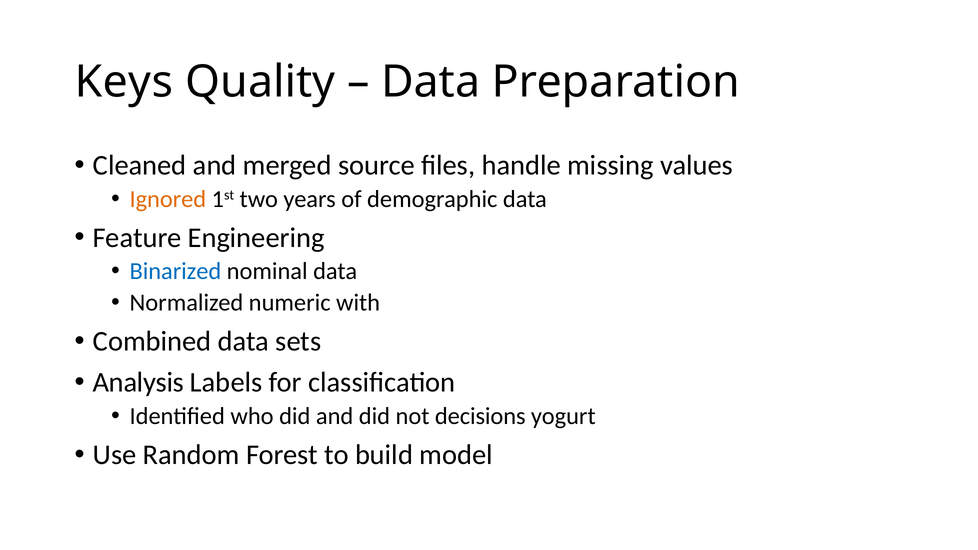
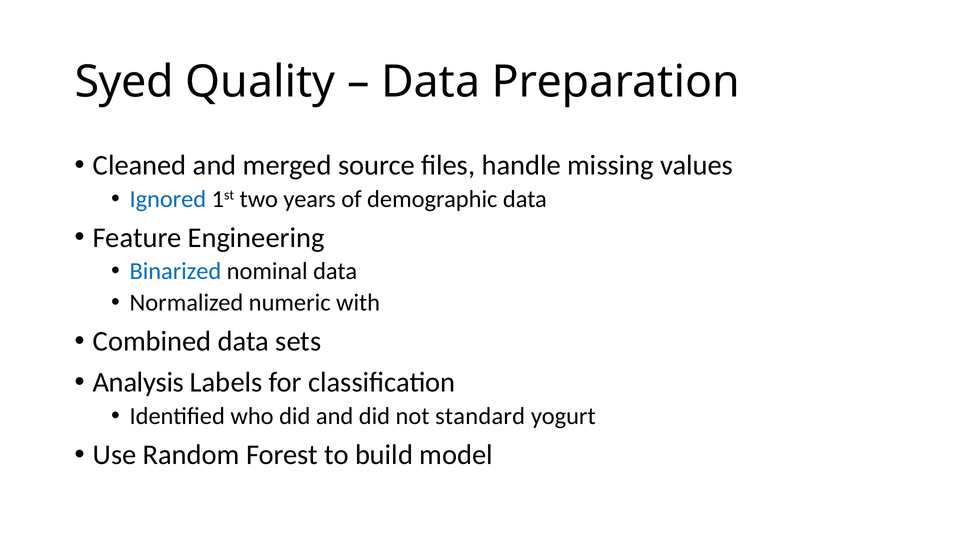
Keys: Keys -> Syed
Ignored colour: orange -> blue
decisions: decisions -> standard
